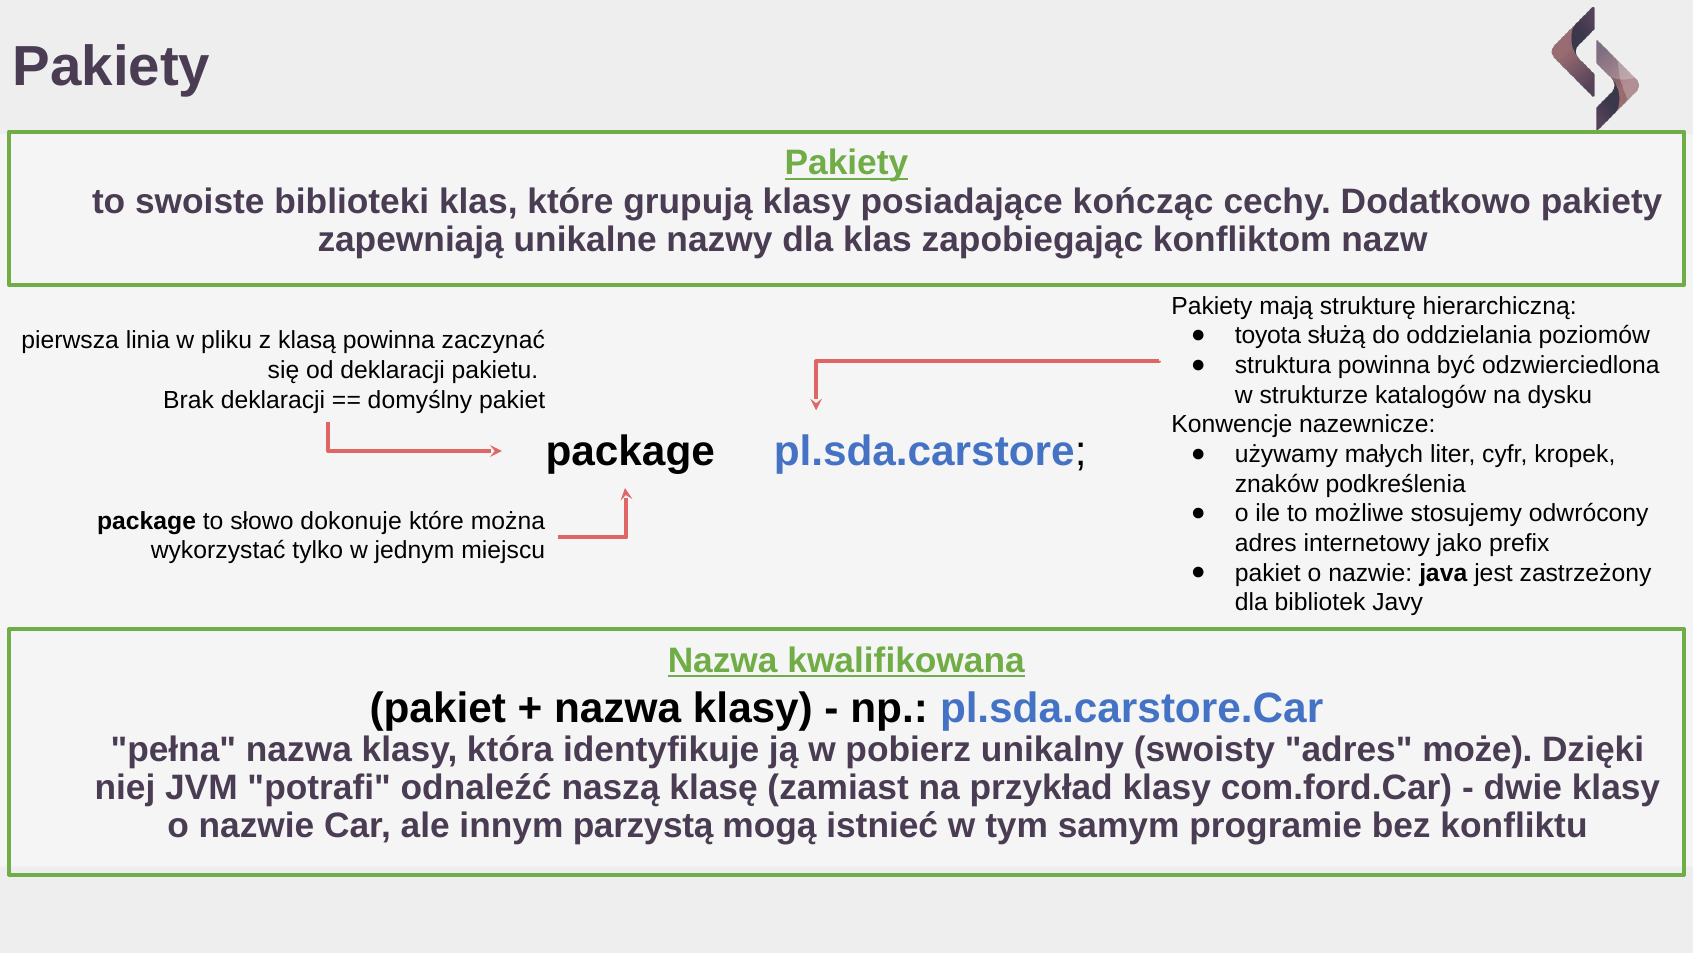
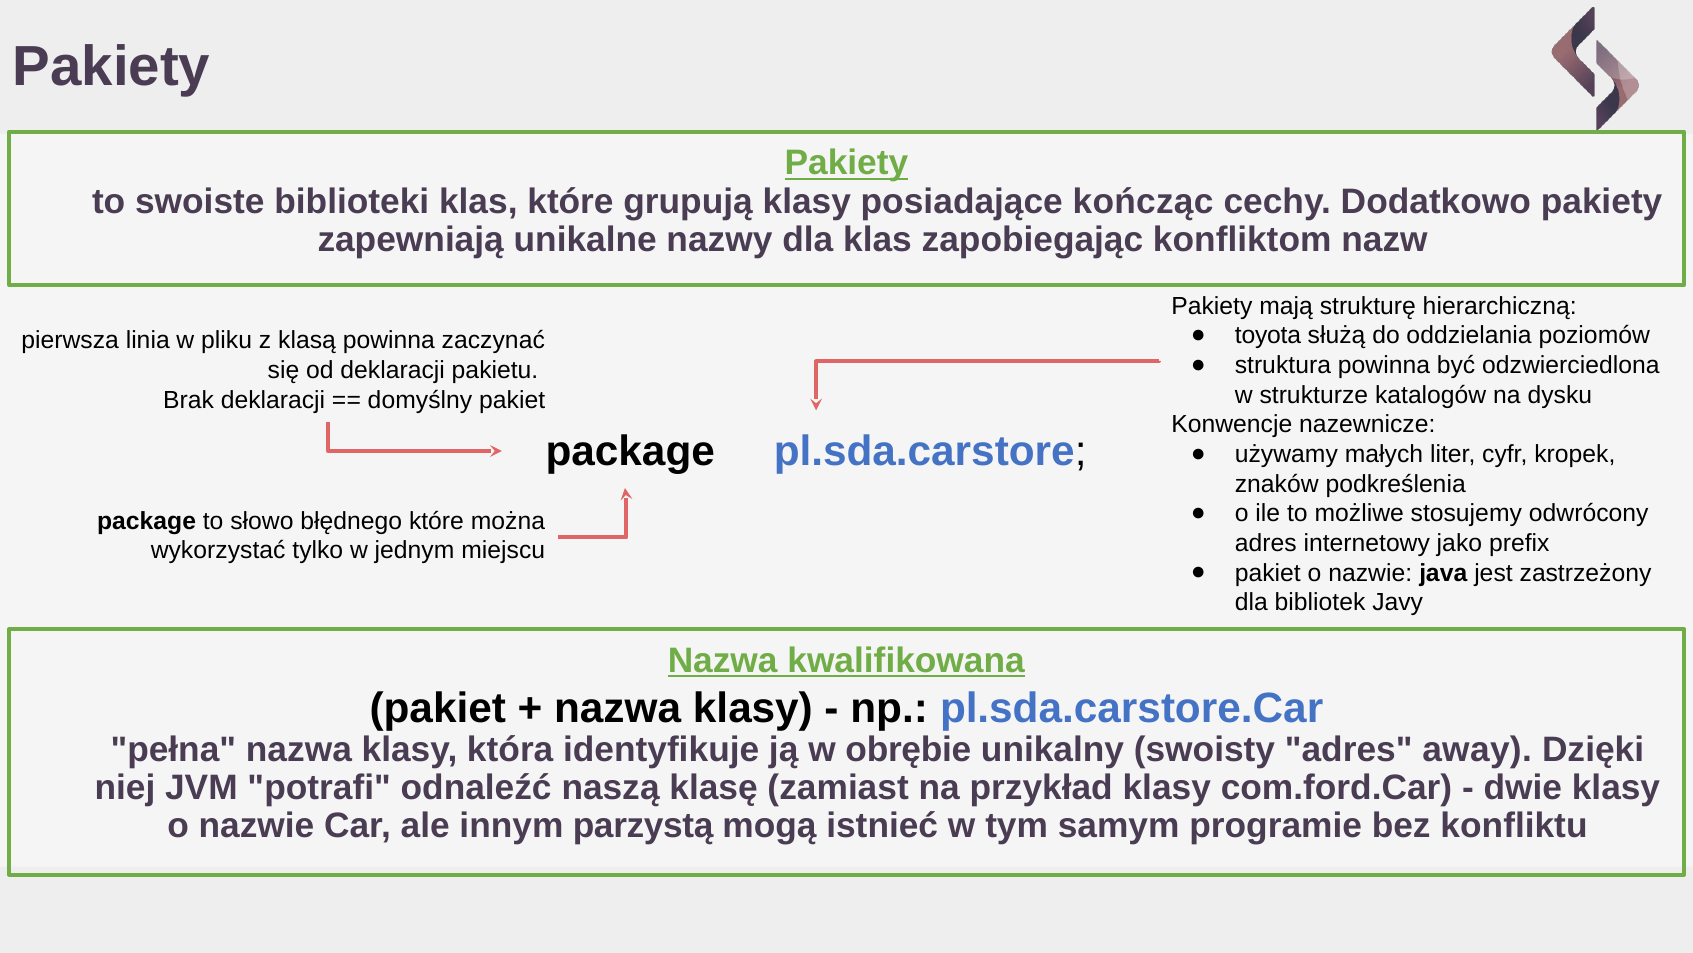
dokonuje: dokonuje -> błędnego
pobierz: pobierz -> obrębie
może: może -> away
